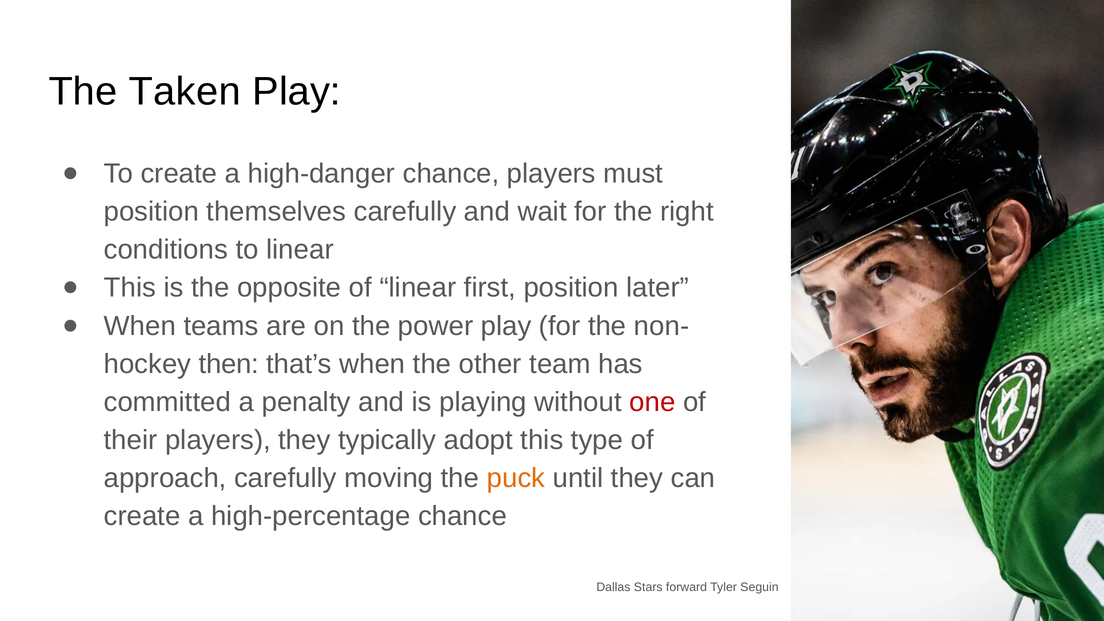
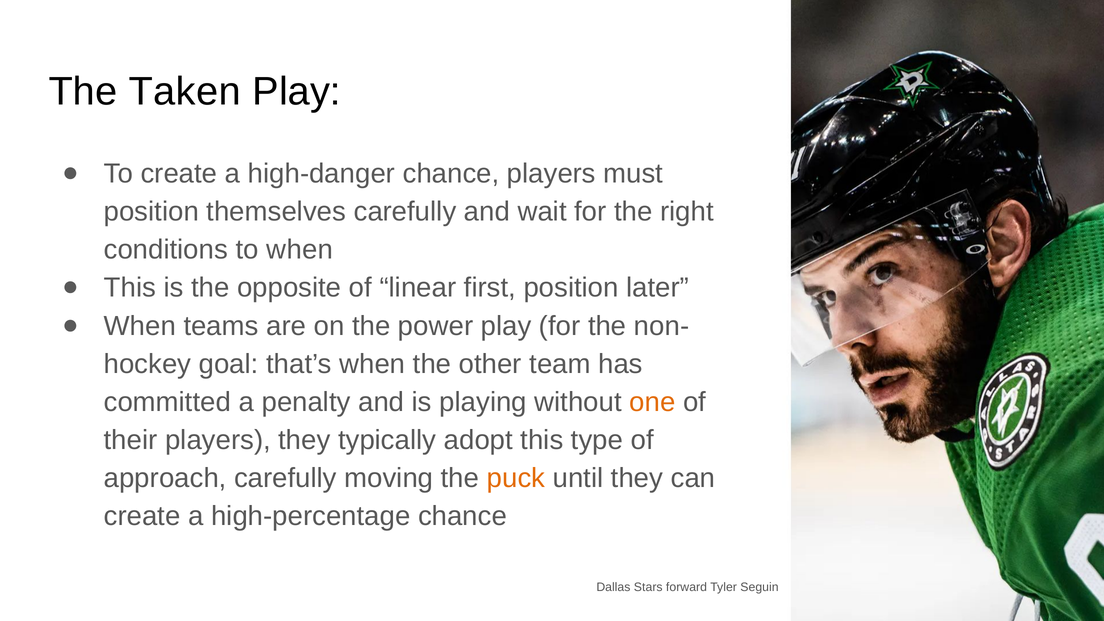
to linear: linear -> when
then: then -> goal
one colour: red -> orange
